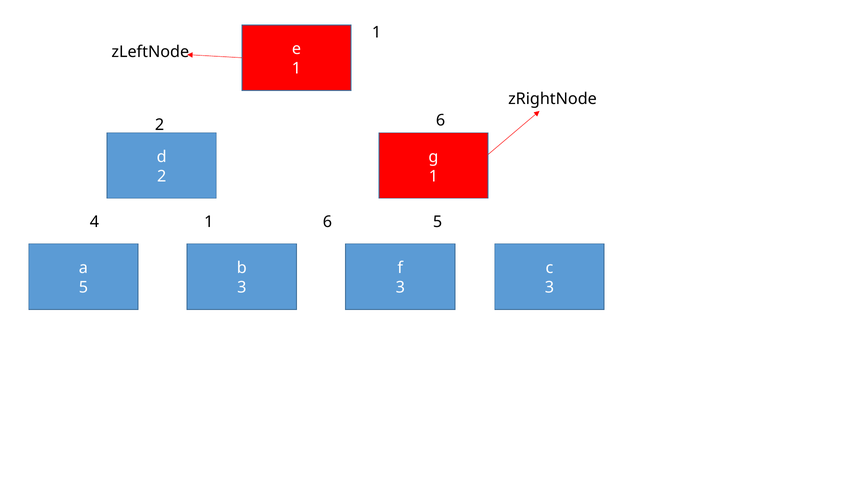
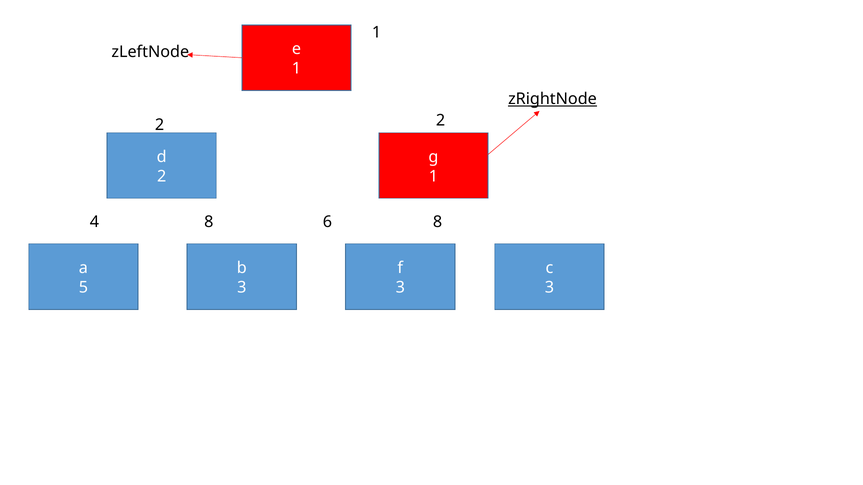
zRightNode underline: none -> present
2 6: 6 -> 2
4 1: 1 -> 8
6 5: 5 -> 8
